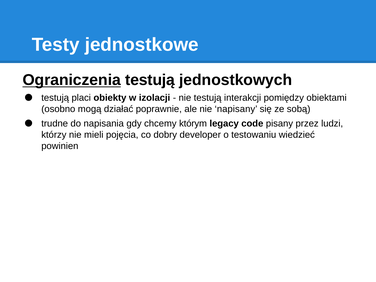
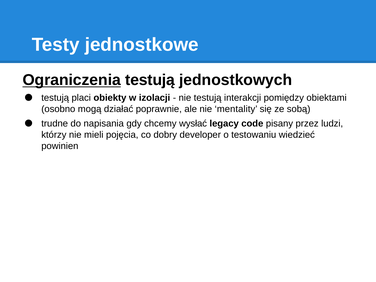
napisany: napisany -> mentality
którym: którym -> wysłać
